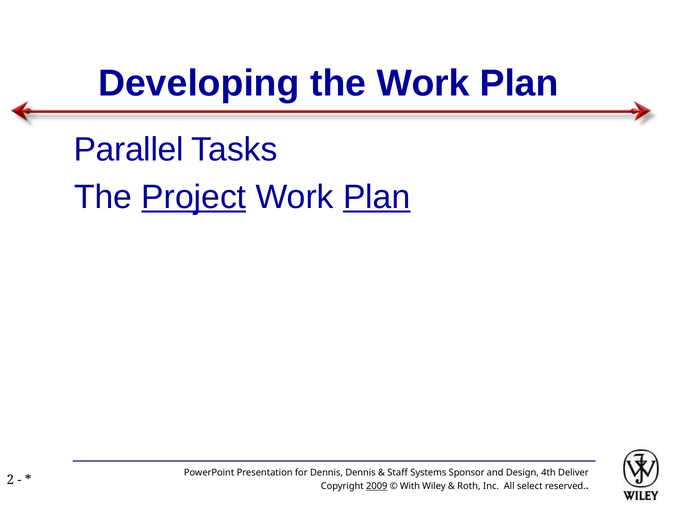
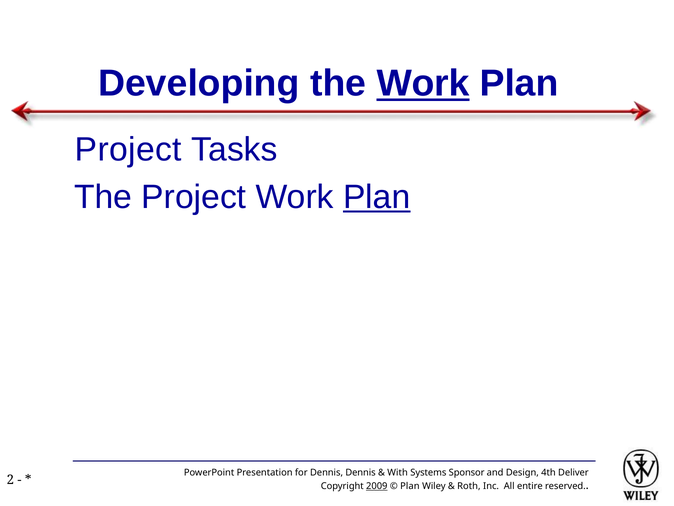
Work at (423, 83) underline: none -> present
Parallel at (129, 150): Parallel -> Project
Project at (194, 197) underline: present -> none
Staff: Staff -> With
With at (410, 486): With -> Plan
select: select -> entire
